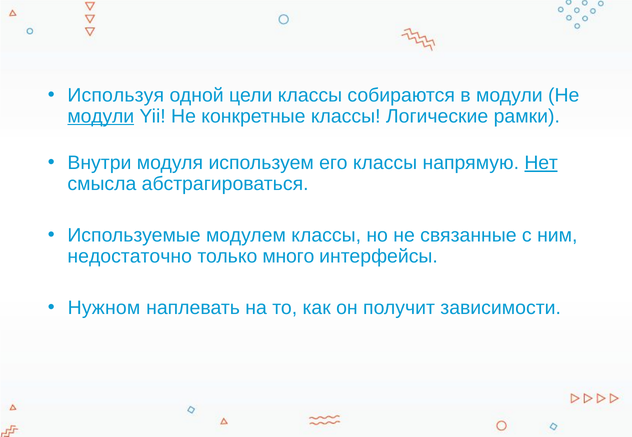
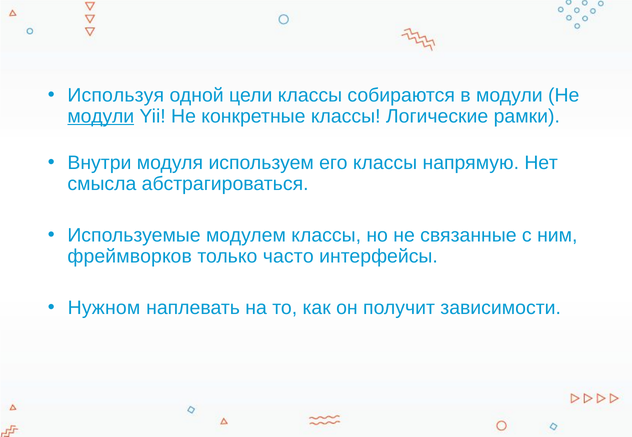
Нет underline: present -> none
недостаточно: недостаточно -> фреймворков
много: много -> часто
